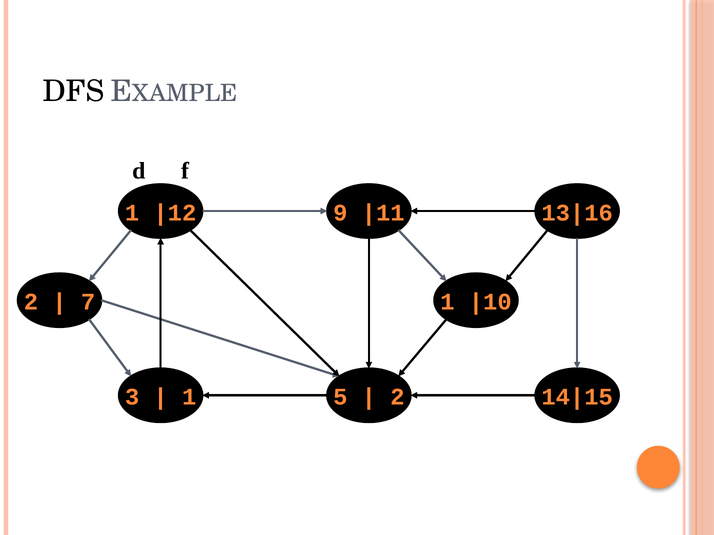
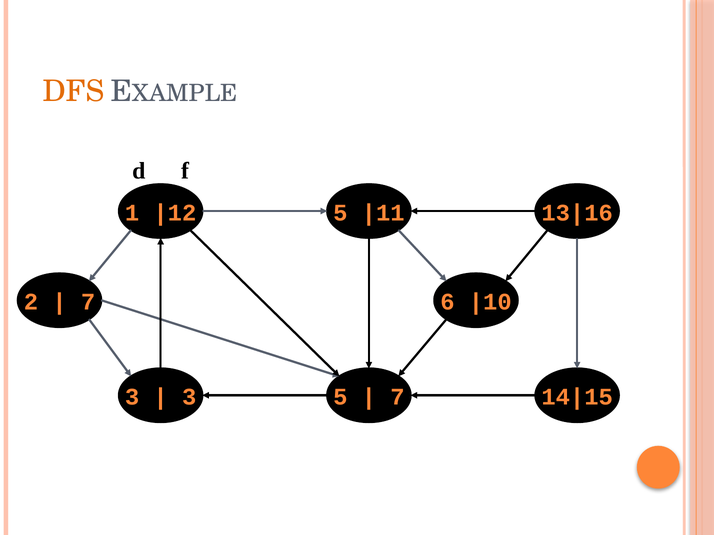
DFS colour: black -> orange
9 at (340, 213): 9 -> 5
7 1: 1 -> 6
1 at (189, 397): 1 -> 3
2 at (397, 397): 2 -> 7
